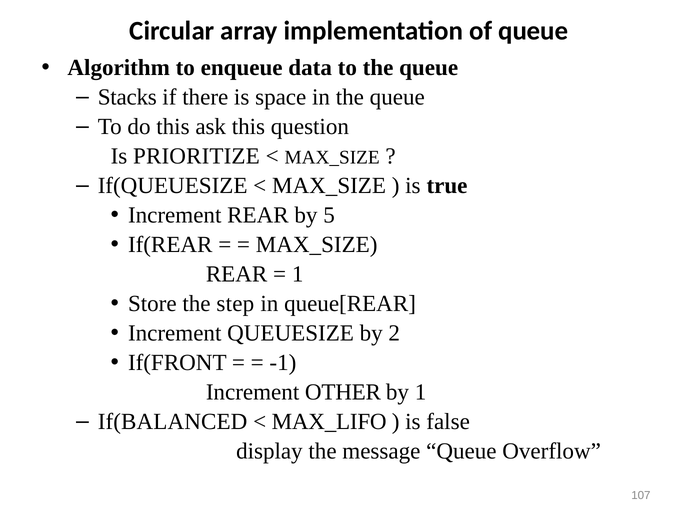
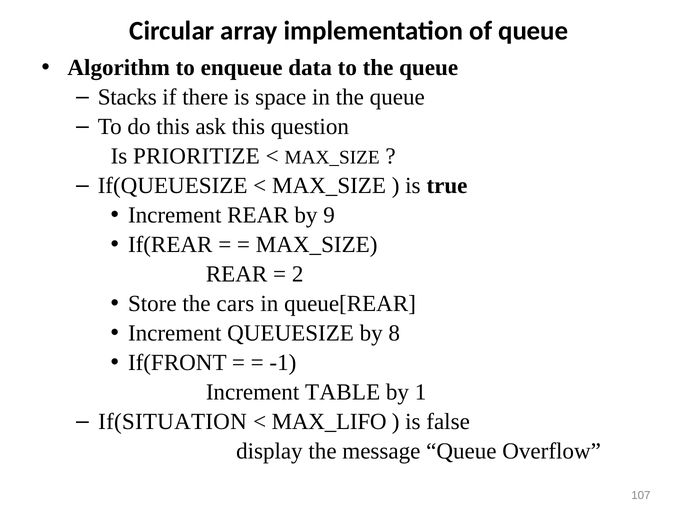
5: 5 -> 9
1 at (298, 274): 1 -> 2
step: step -> cars
2: 2 -> 8
OTHER: OTHER -> TABLE
If(BALANCED: If(BALANCED -> If(SITUATION
